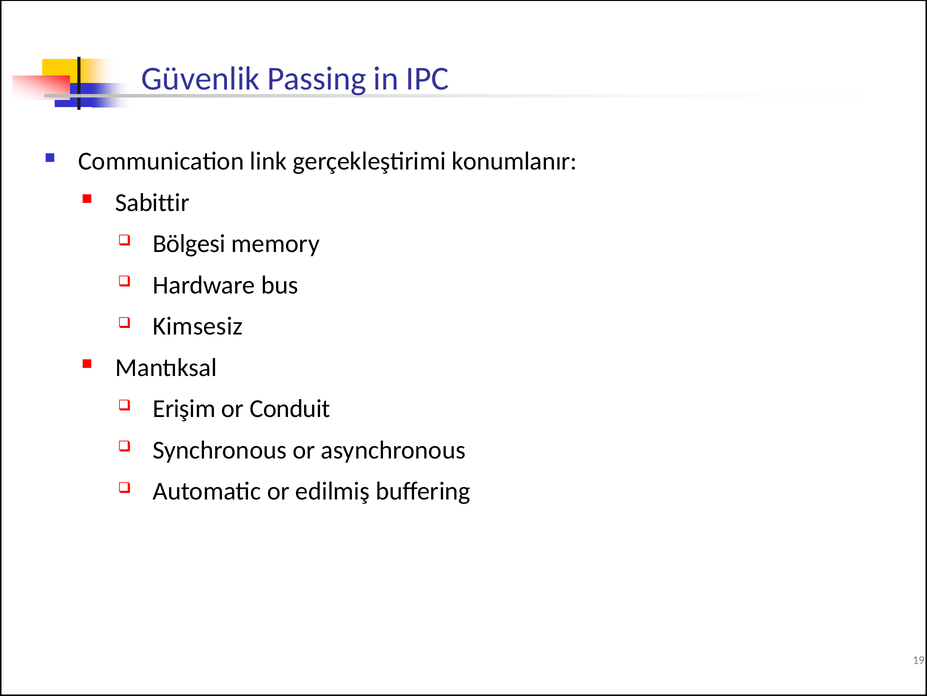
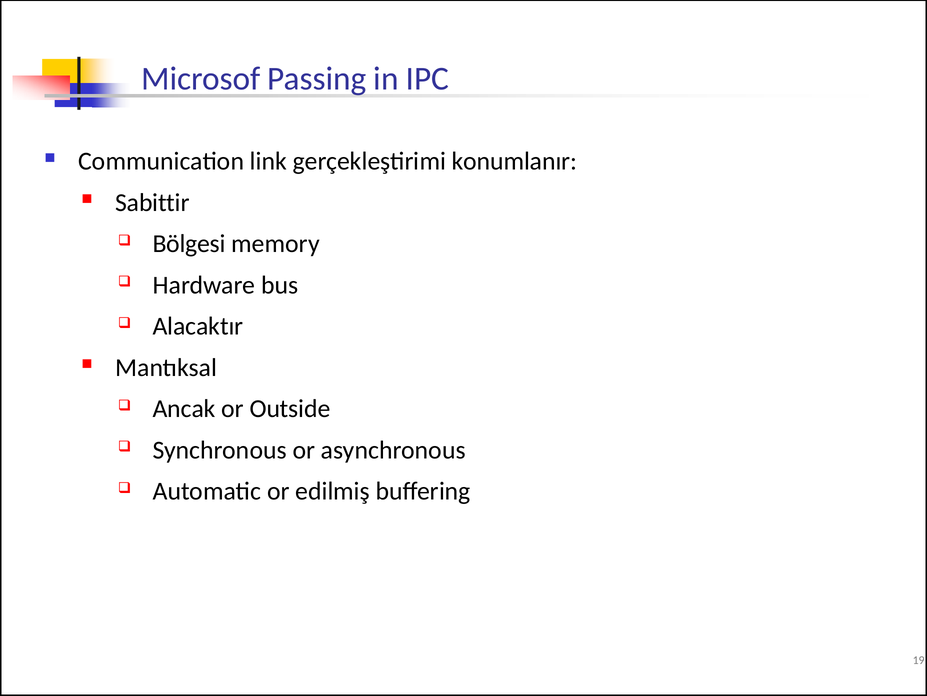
Güvenlik: Güvenlik -> Microsof
Kimsesiz: Kimsesiz -> Alacaktır
Erişim: Erişim -> Ancak
Conduit: Conduit -> Outside
